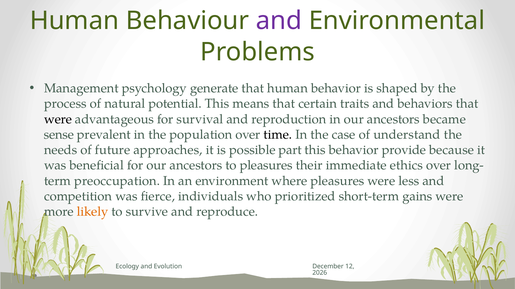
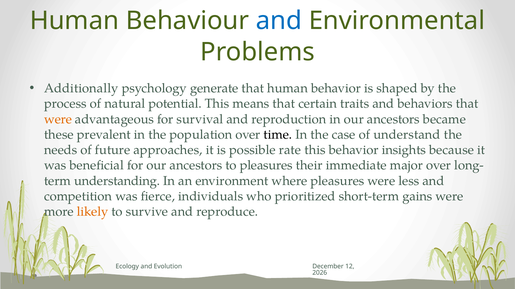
and at (279, 21) colour: purple -> blue
Management: Management -> Additionally
were at (58, 119) colour: black -> orange
sense: sense -> these
part: part -> rate
provide: provide -> insights
ethics: ethics -> major
preoccupation: preoccupation -> understanding
